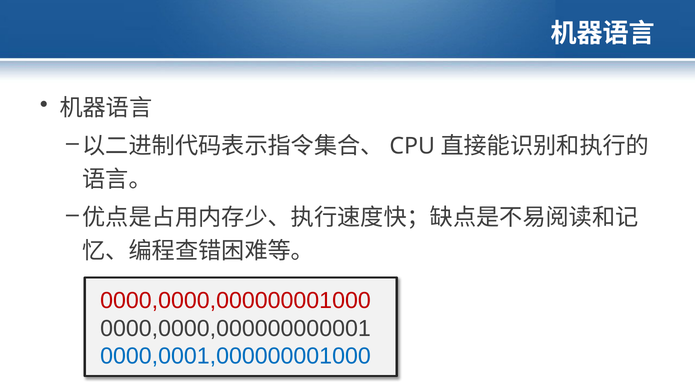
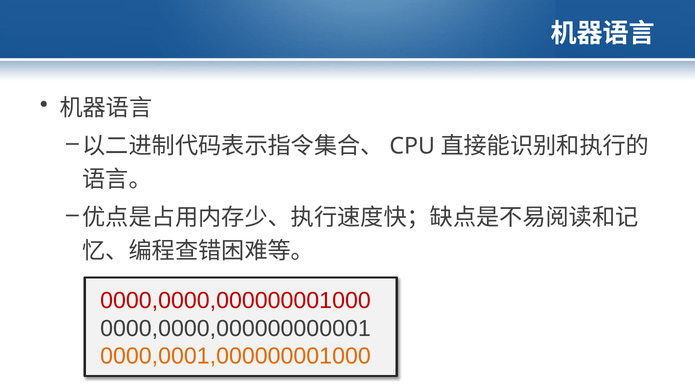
0000,0001,000000001000 colour: blue -> orange
